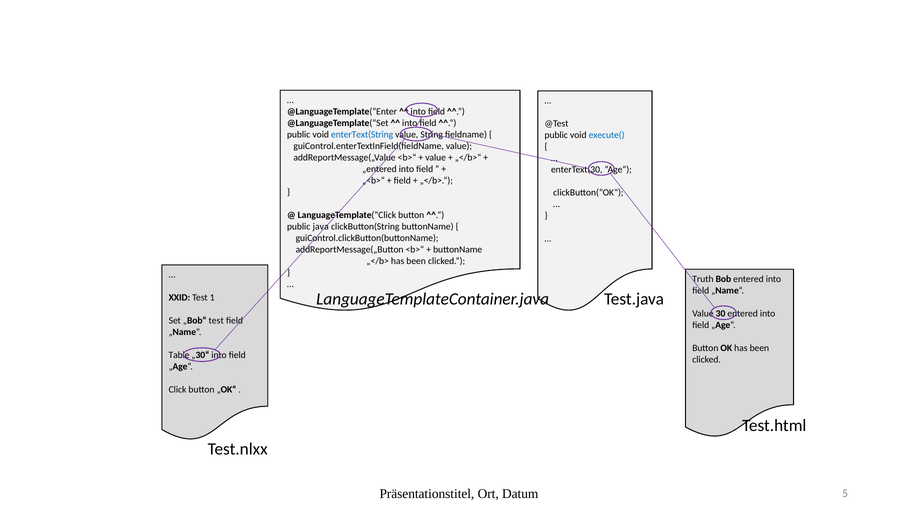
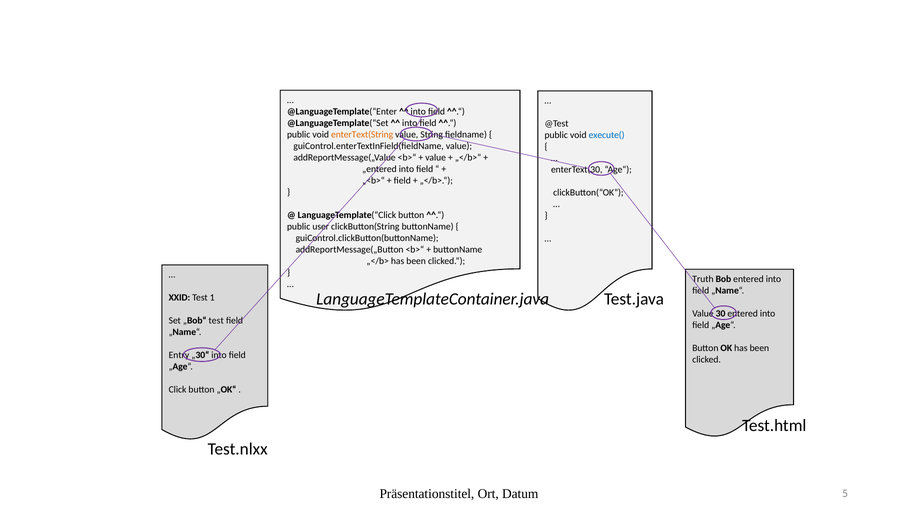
enterText(String colour: blue -> orange
java: java -> user
Table: Table -> Entry
